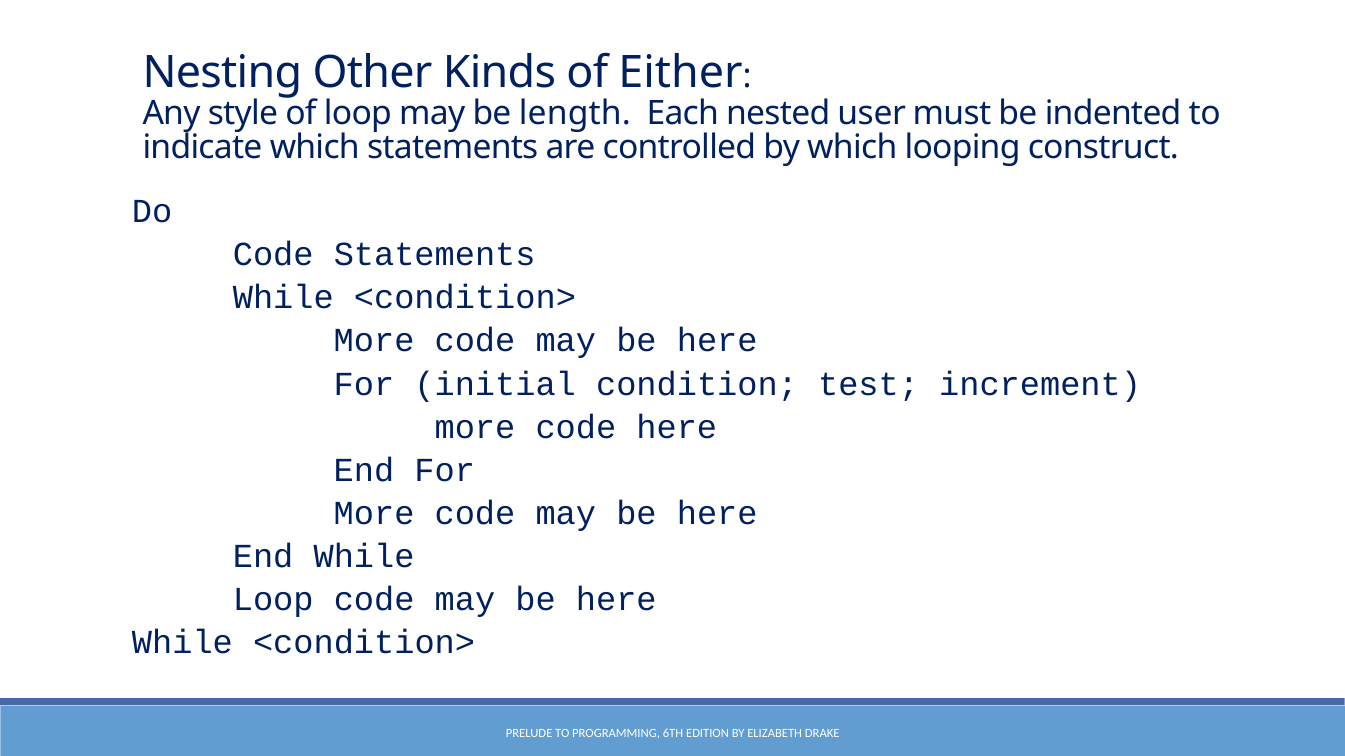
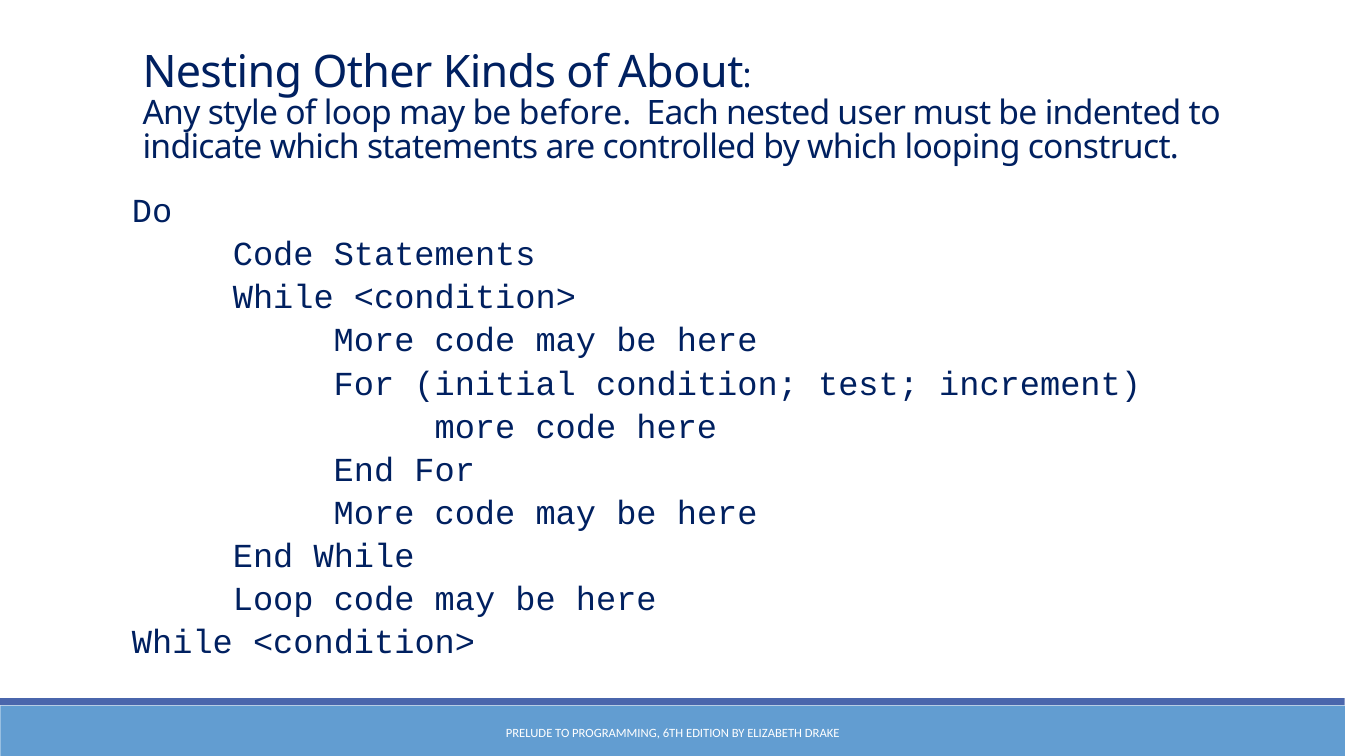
Either: Either -> About
length: length -> before
